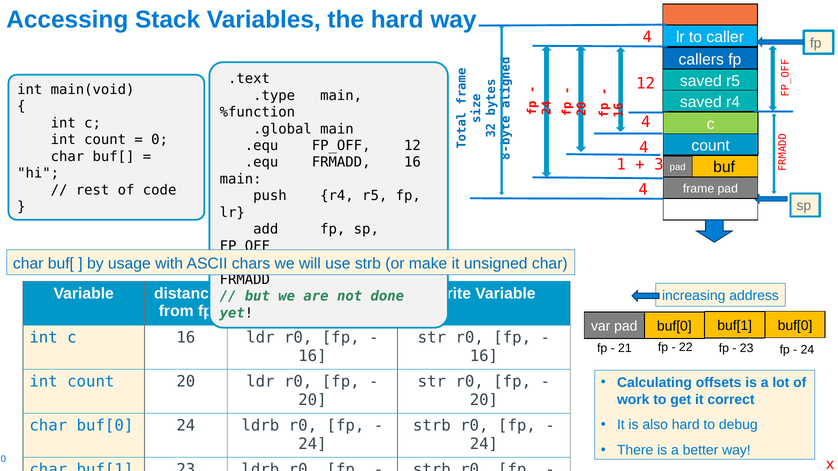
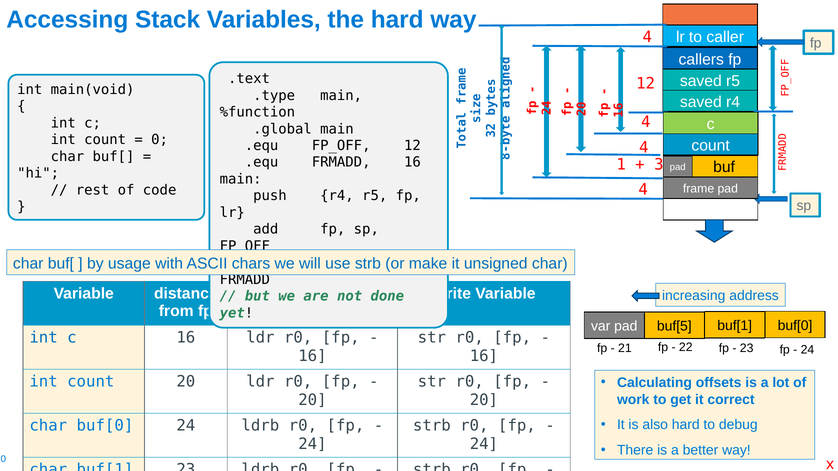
buf[0 at (674, 327): buf[0 -> buf[5
